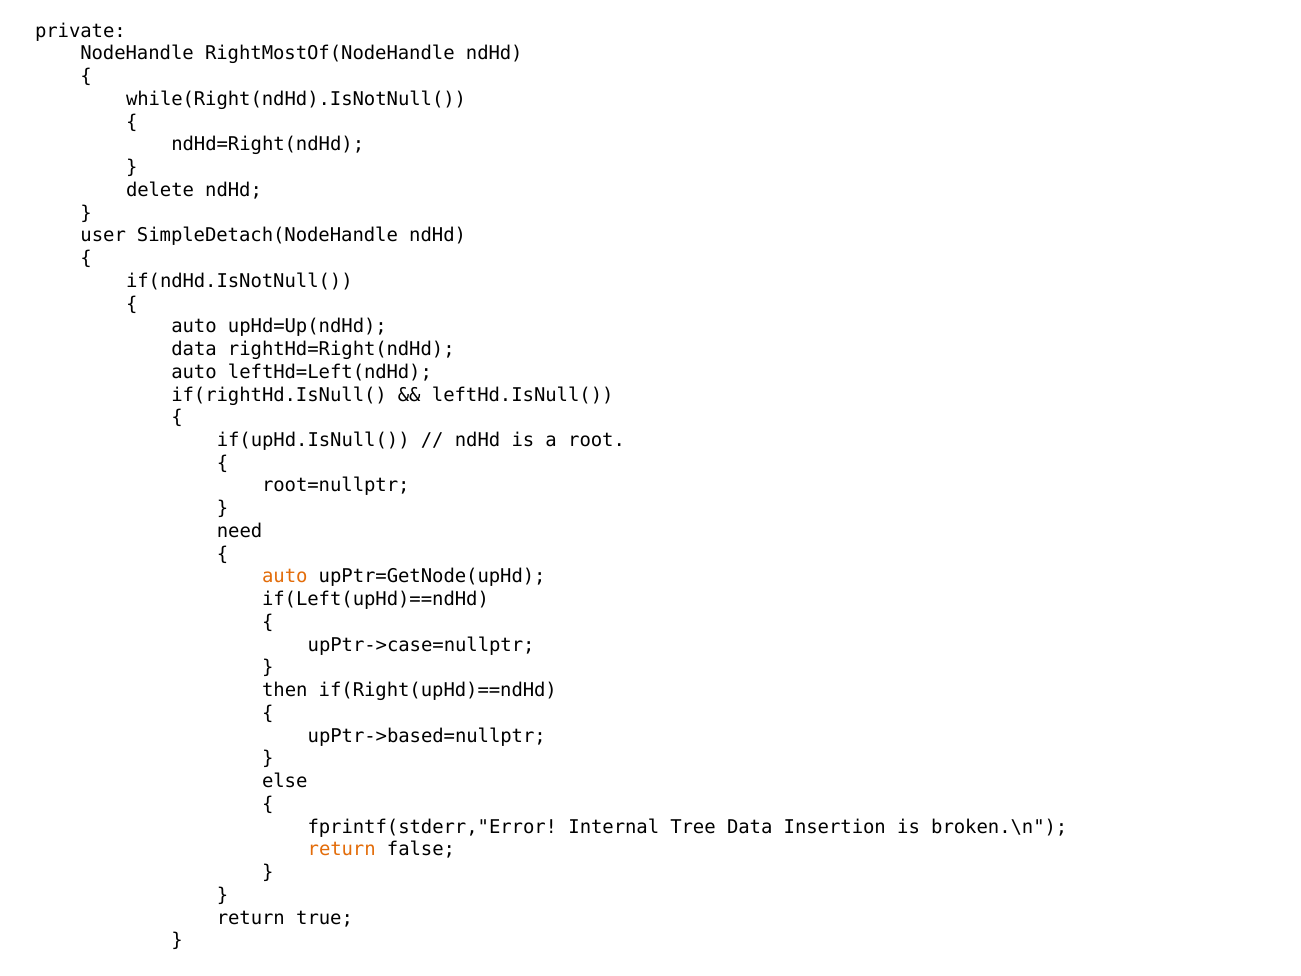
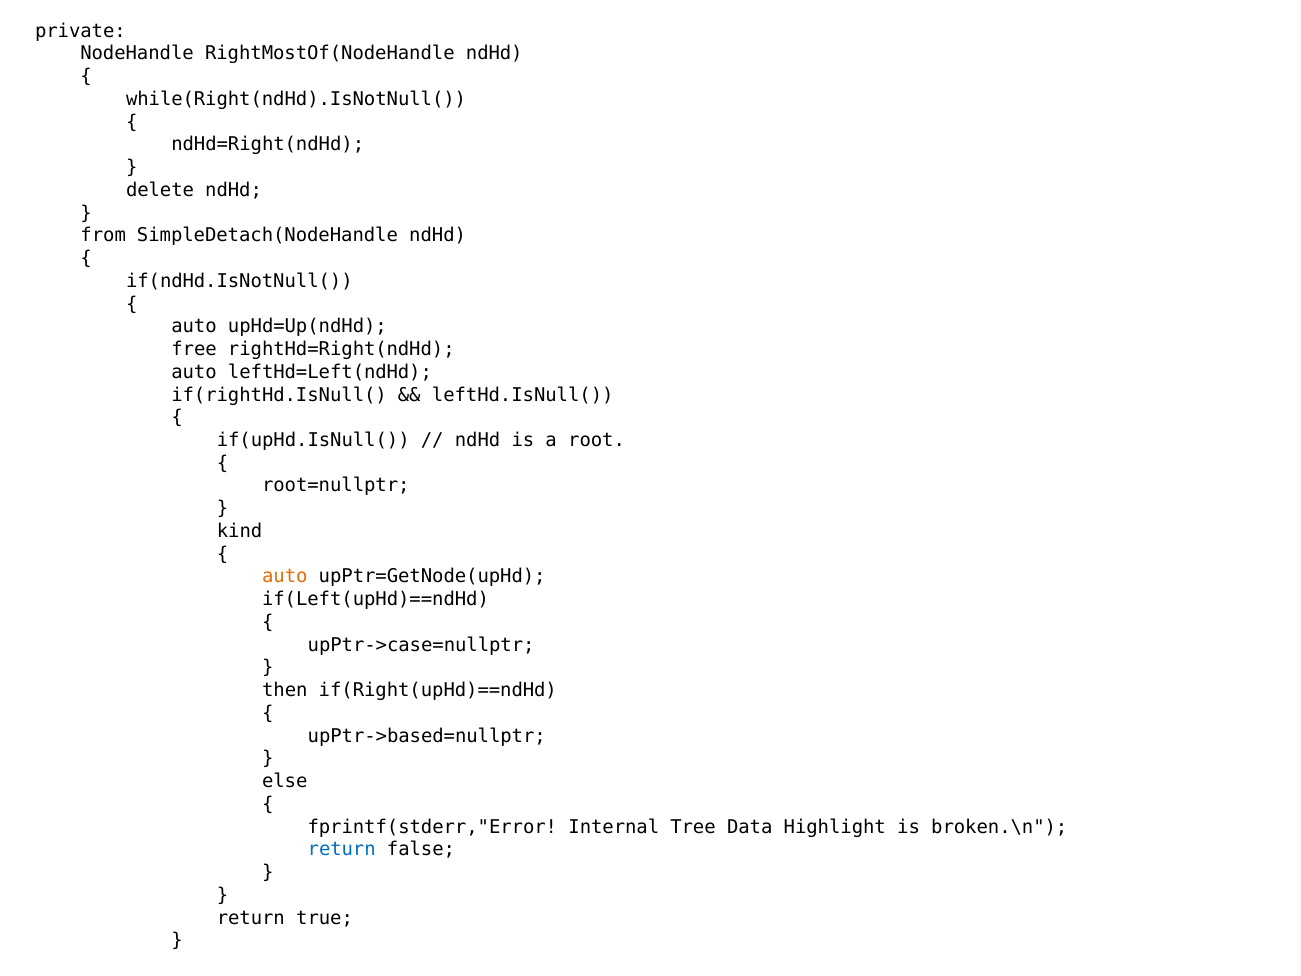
user: user -> from
data at (194, 349): data -> free
need: need -> kind
Insertion: Insertion -> Highlight
return at (342, 849) colour: orange -> blue
